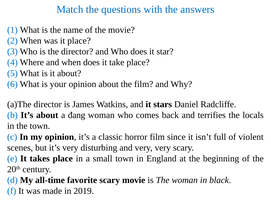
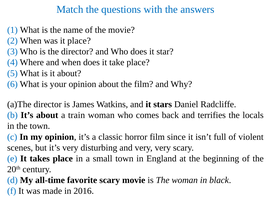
đang: đang -> train
2019: 2019 -> 2016
